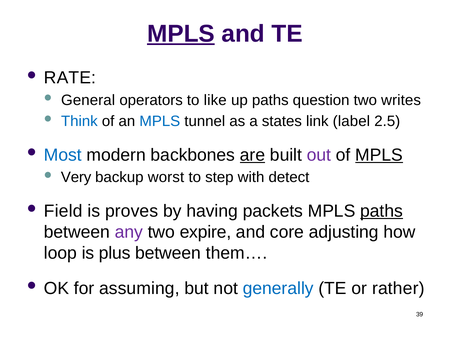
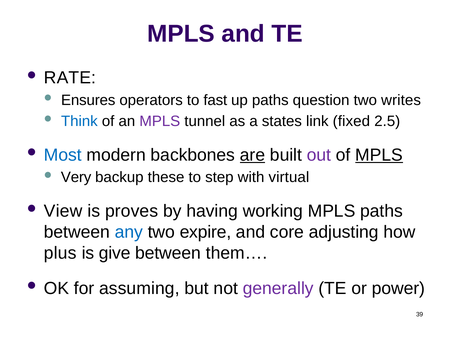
MPLS at (181, 34) underline: present -> none
General: General -> Ensures
like: like -> fast
MPLS at (160, 121) colour: blue -> purple
label: label -> fixed
worst: worst -> these
detect: detect -> virtual
Field: Field -> View
packets: packets -> working
paths at (382, 211) underline: present -> none
any colour: purple -> blue
loop: loop -> plus
plus: plus -> give
generally colour: blue -> purple
rather: rather -> power
